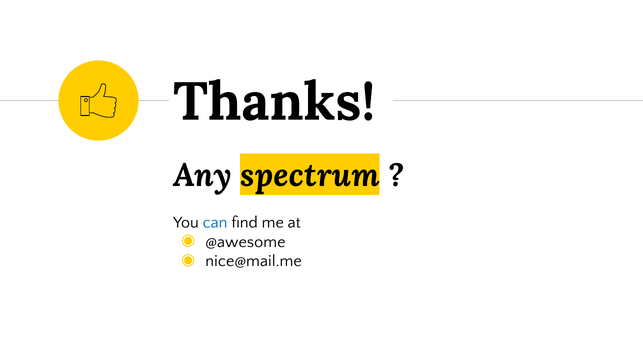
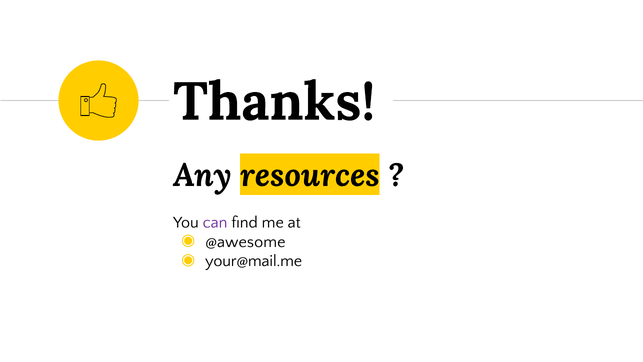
spectrum: spectrum -> resources
can colour: blue -> purple
nice@mail.me: nice@mail.me -> your@mail.me
